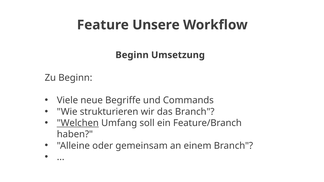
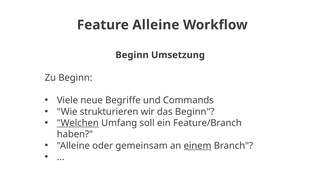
Feature Unsere: Unsere -> Alleine
das Branch: Branch -> Beginn
einem underline: none -> present
